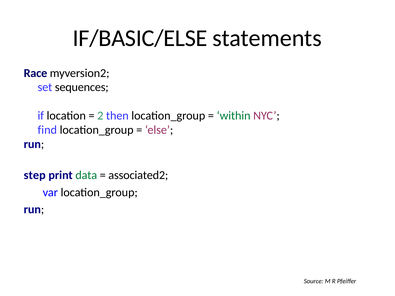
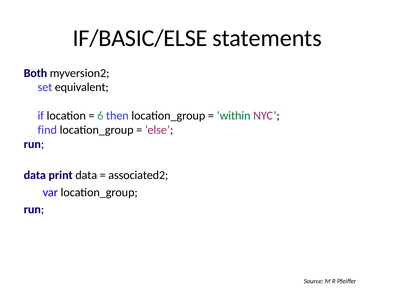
Race: Race -> Both
sequences: sequences -> equivalent
2: 2 -> 6
step at (35, 175): step -> data
data at (86, 175) colour: green -> black
